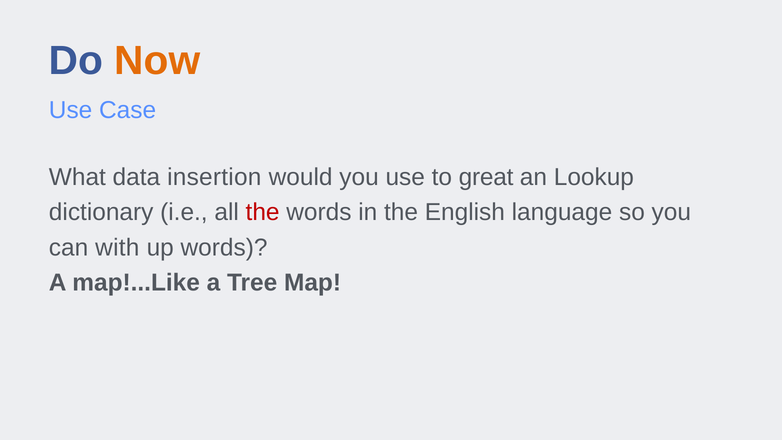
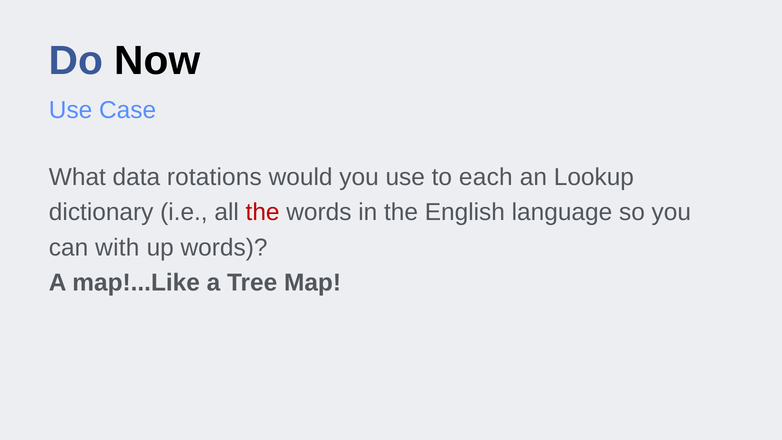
Now colour: orange -> black
insertion: insertion -> rotations
great: great -> each
